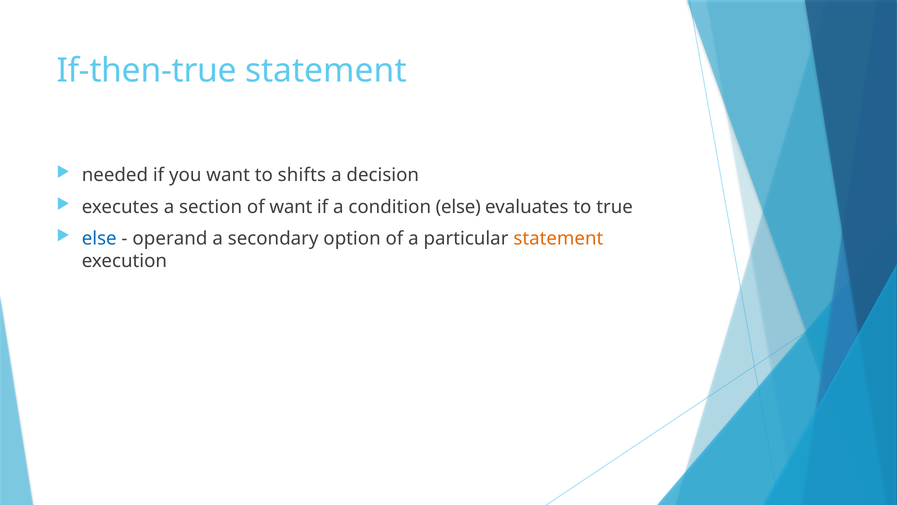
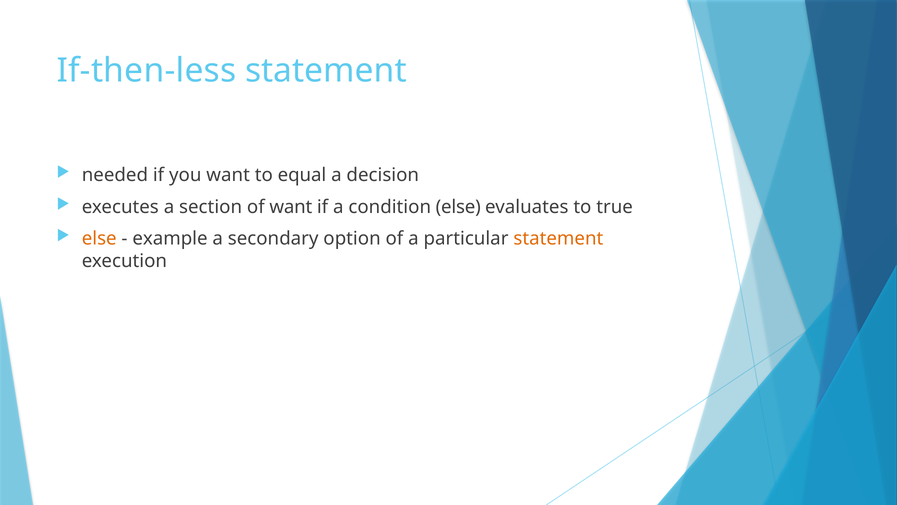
If-then-true: If-then-true -> If-then-less
shifts: shifts -> equal
else at (99, 239) colour: blue -> orange
operand: operand -> example
